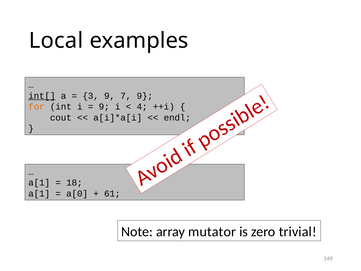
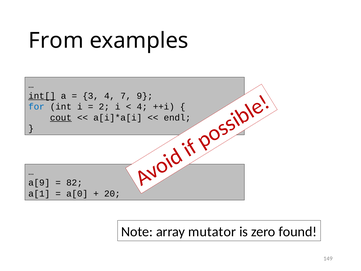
Local: Local -> From
3 9: 9 -> 4
for colour: orange -> blue
9 at (104, 107): 9 -> 2
cout underline: none -> present
a[1 at (39, 183): a[1 -> a[9
18: 18 -> 82
61: 61 -> 20
trivial: trivial -> found
